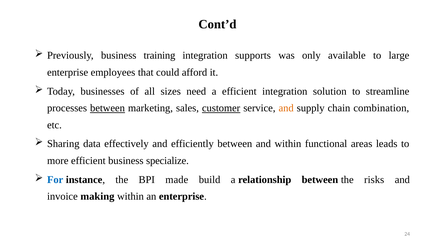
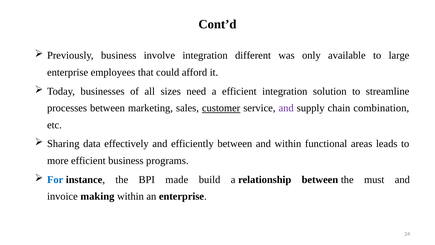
training: training -> involve
supports: supports -> different
between at (108, 108) underline: present -> none
and at (286, 108) colour: orange -> purple
specialize: specialize -> programs
risks: risks -> must
